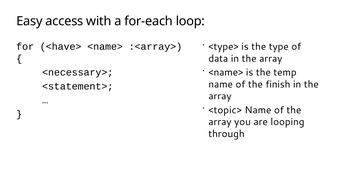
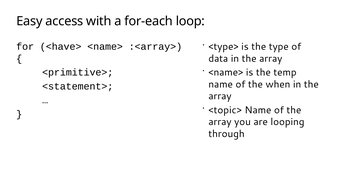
<necessary>: <necessary> -> <primitive>
finish: finish -> when
